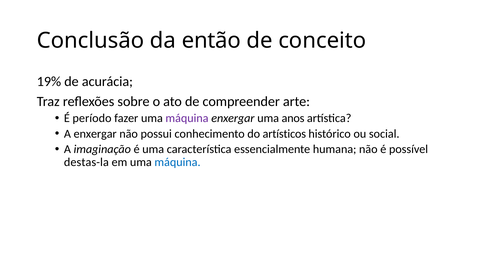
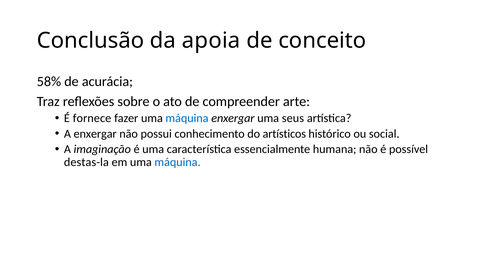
então: então -> apoia
19%: 19% -> 58%
período: período -> fornece
máquina at (187, 119) colour: purple -> blue
anos: anos -> seus
